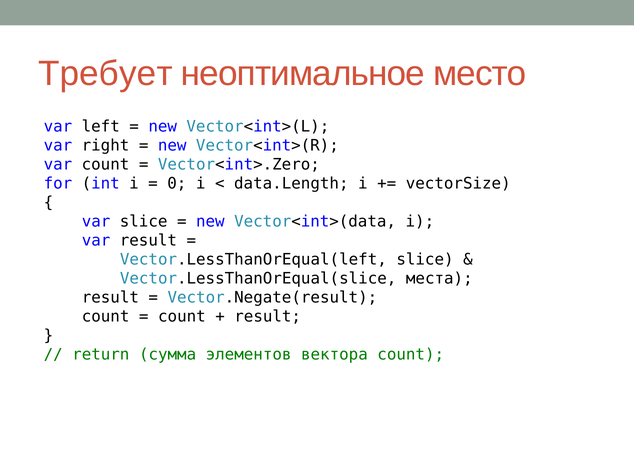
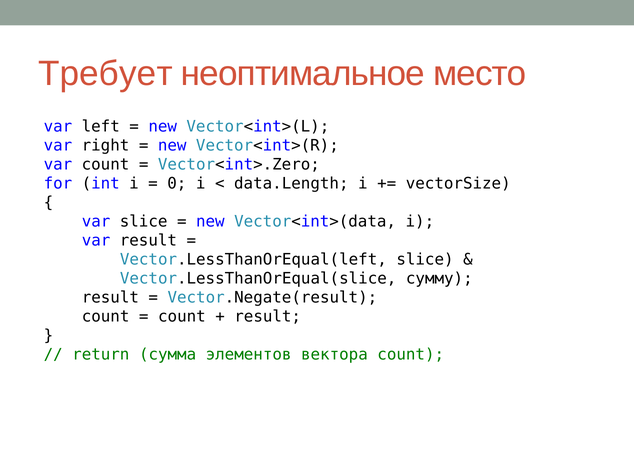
места: места -> сумму
